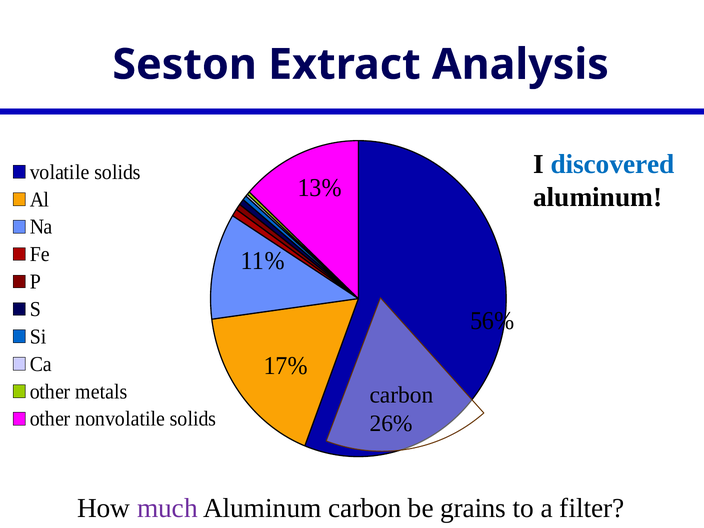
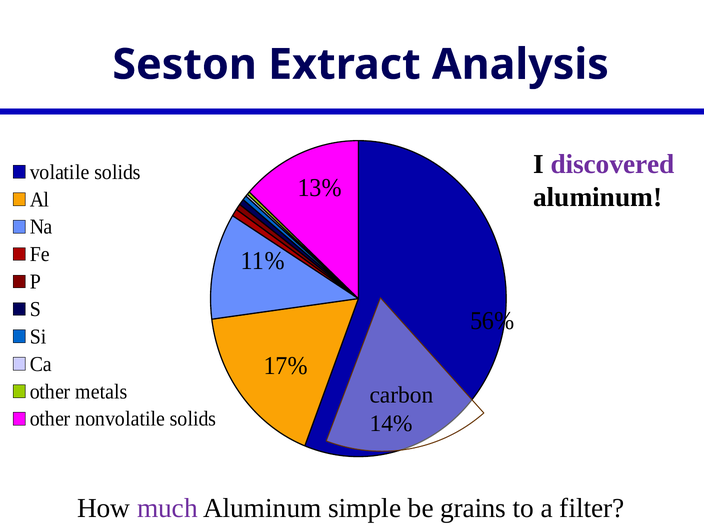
discovered colour: blue -> purple
26%: 26% -> 14%
Aluminum carbon: carbon -> simple
